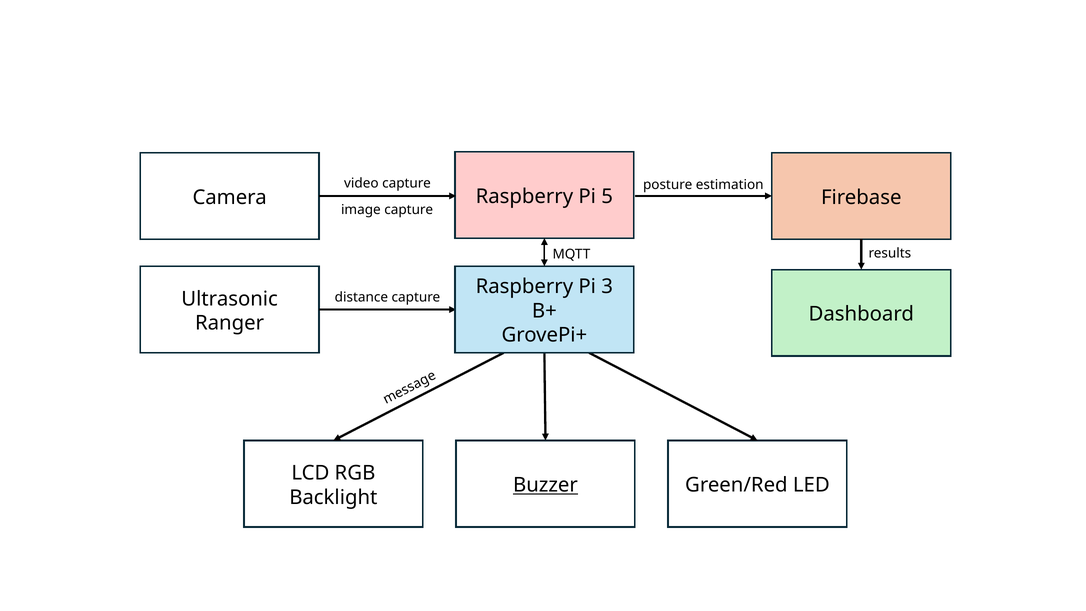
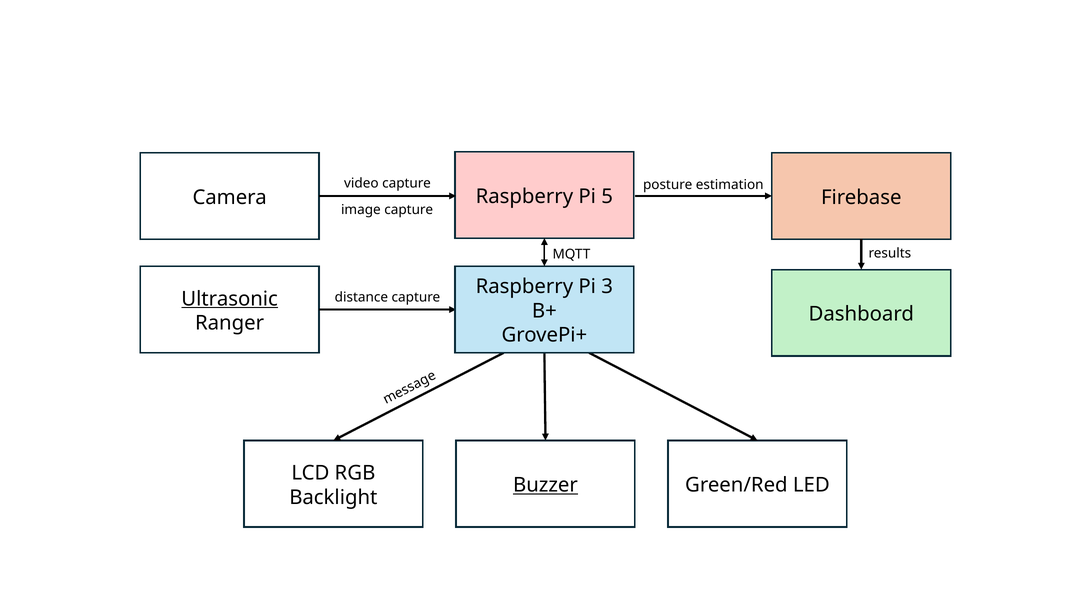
Ultrasonic underline: none -> present
